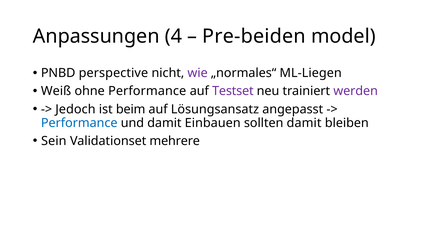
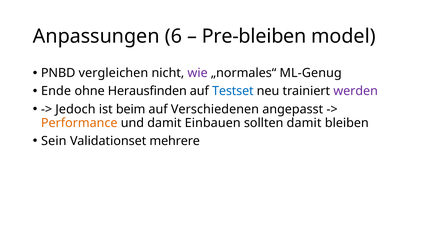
4: 4 -> 6
Pre-beiden: Pre-beiden -> Pre-bleiben
perspective: perspective -> vergleichen
ML-Liegen: ML-Liegen -> ML-Genug
Weiß: Weiß -> Ende
ohne Performance: Performance -> Herausfinden
Testset colour: purple -> blue
Lösungsansatz: Lösungsansatz -> Verschiedenen
Performance at (79, 123) colour: blue -> orange
